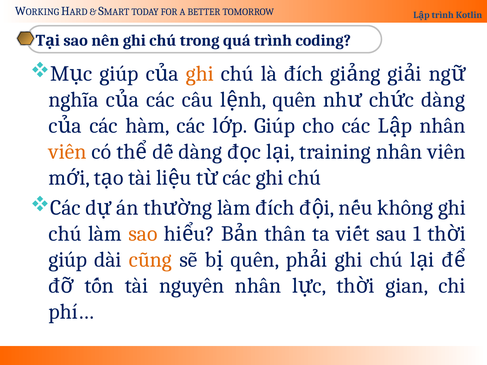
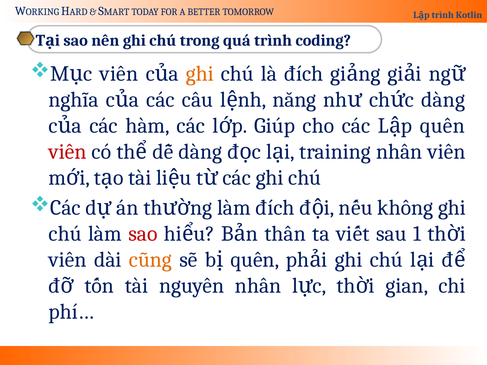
giúp at (119, 74): giúp -> viên
quên at (294, 100): quên -> năng
nhân at (443, 126): nhân -> quên
viên at (68, 152) colour: orange -> red
sao at (143, 234) colour: orange -> red
giúp at (68, 260): giúp -> viên
